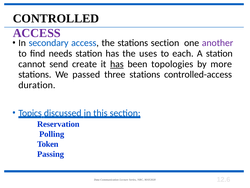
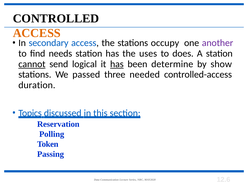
ACCESS at (37, 33) colour: purple -> orange
stations section: section -> occupy
each: each -> does
cannot underline: none -> present
create: create -> logical
topologies: topologies -> determine
more: more -> show
three stations: stations -> needed
